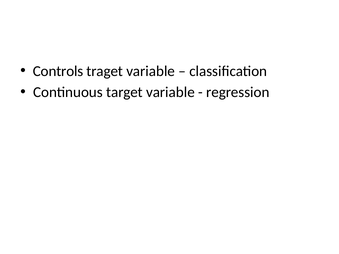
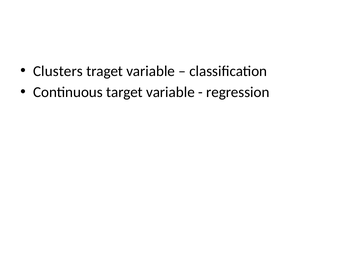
Controls: Controls -> Clusters
